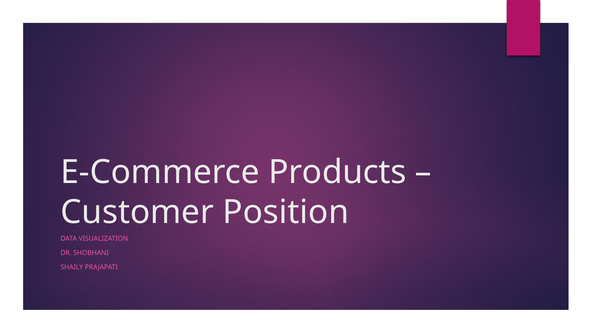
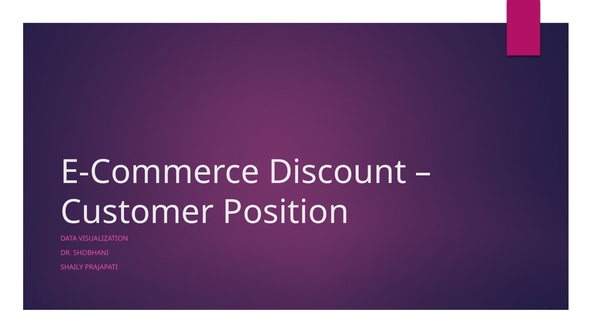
Products: Products -> Discount
